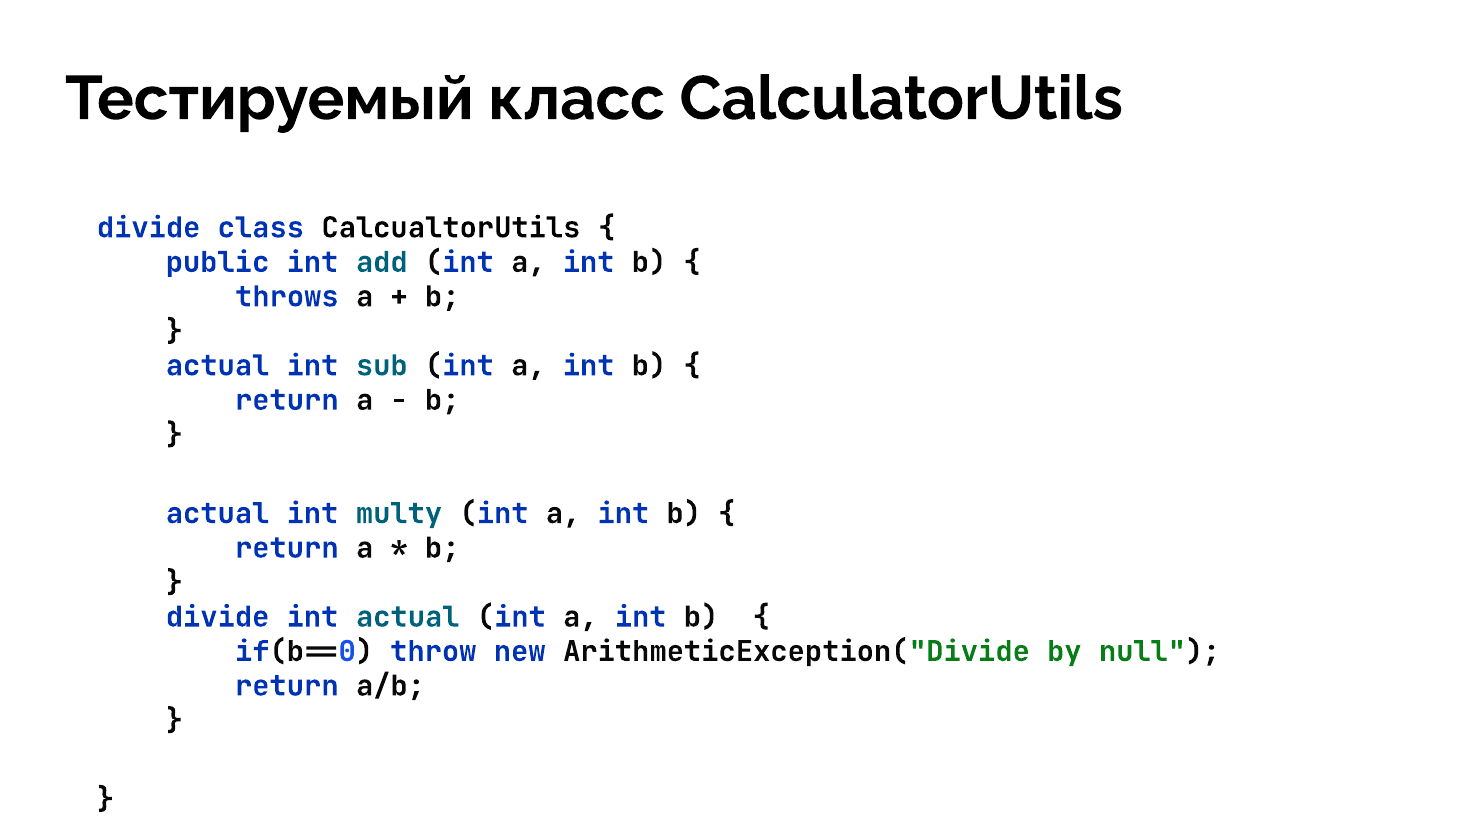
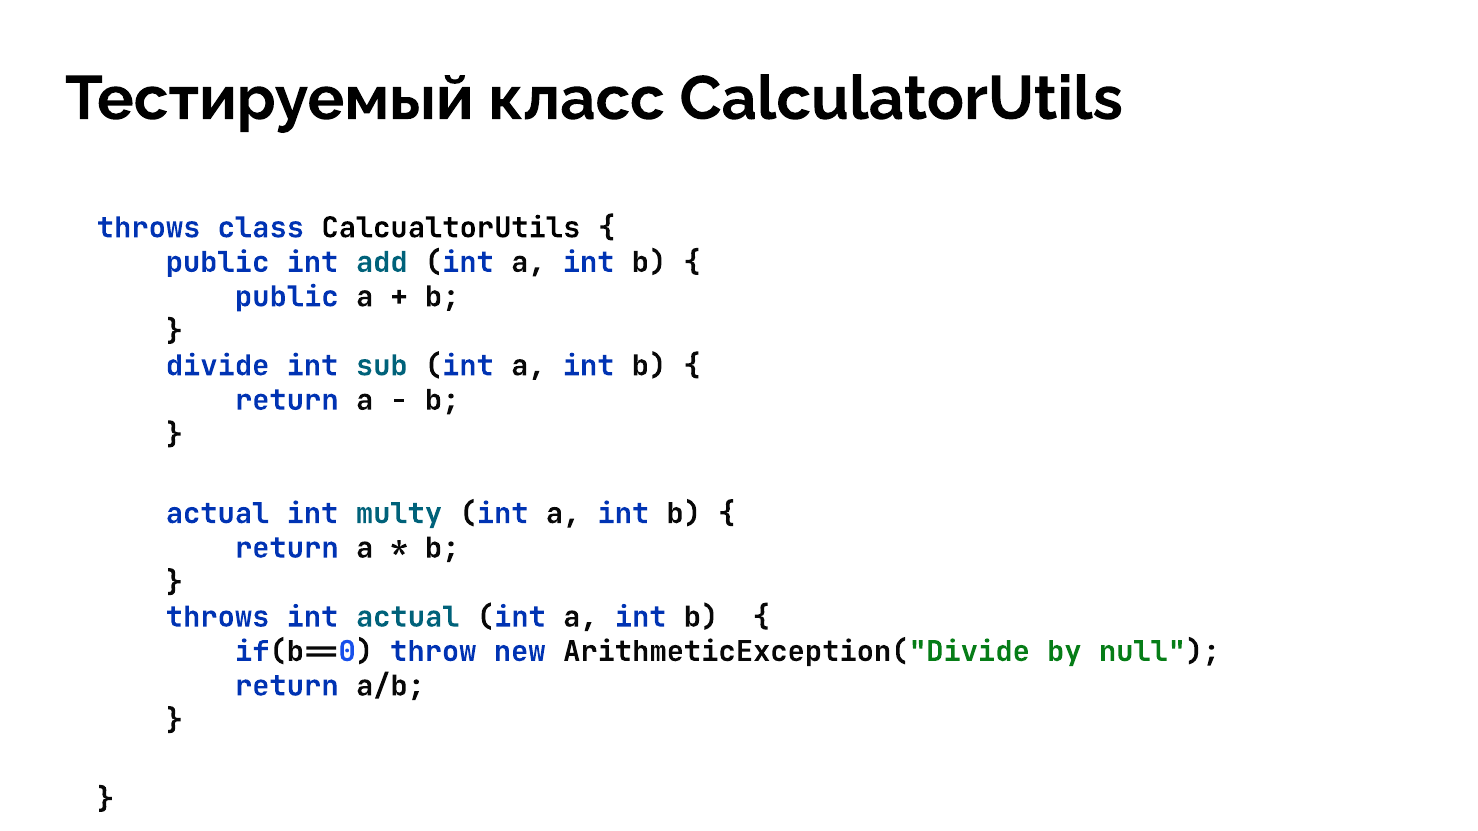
divide at (149, 228): divide -> throws
throws at (287, 297): throws -> public
actual at (218, 366): actual -> divide
divide at (218, 617): divide -> throws
